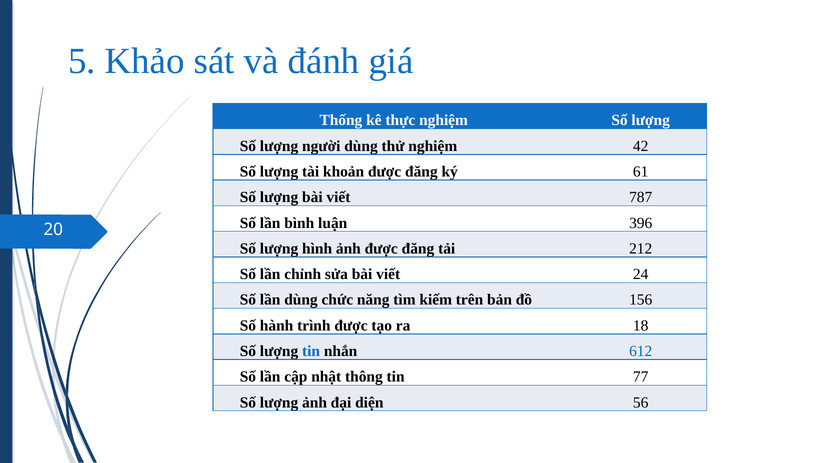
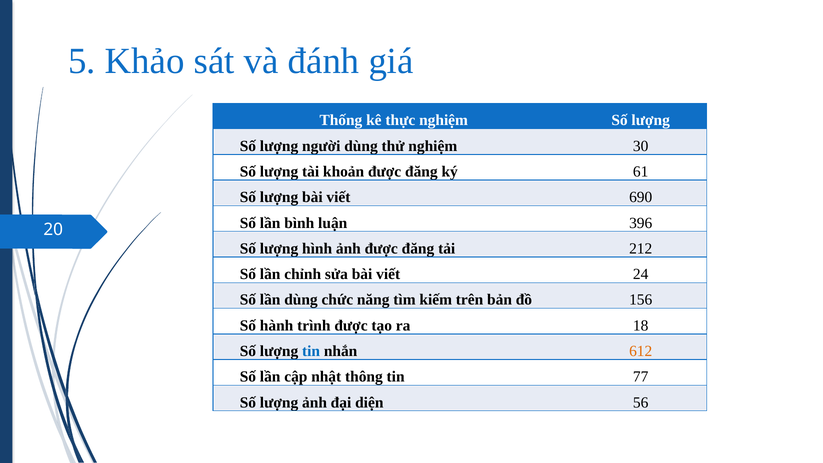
42: 42 -> 30
787: 787 -> 690
612 colour: blue -> orange
